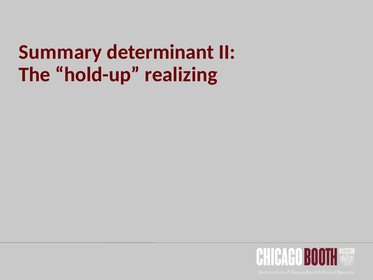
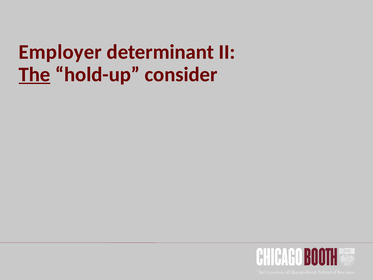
Summary: Summary -> Employer
The underline: none -> present
realizing: realizing -> consider
